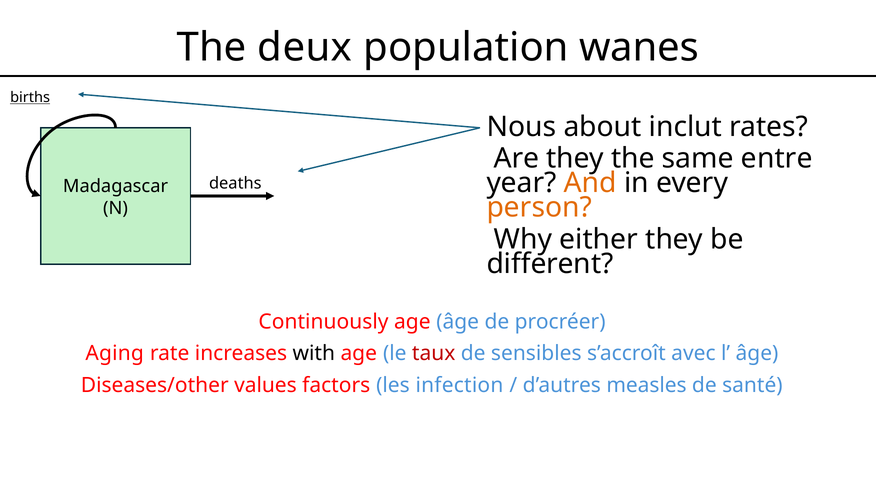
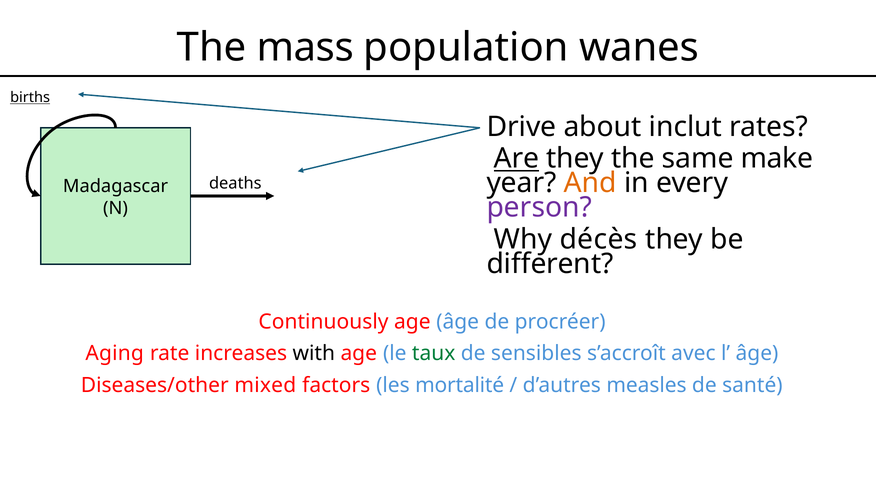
deux: deux -> mass
Nous: Nous -> Drive
Are underline: none -> present
entre: entre -> make
person colour: orange -> purple
either: either -> décès
taux colour: red -> green
values: values -> mixed
infection: infection -> mortalité
